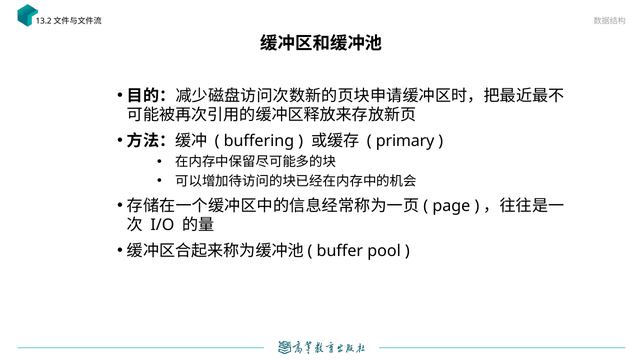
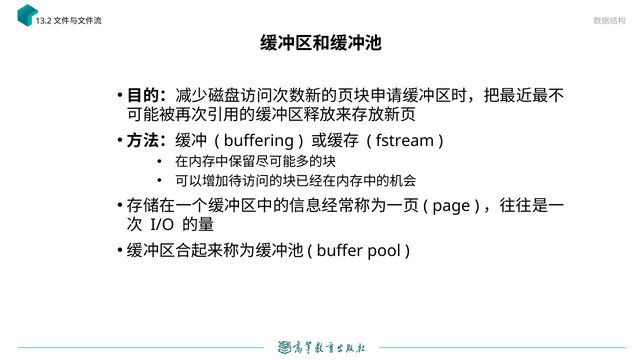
primary: primary -> fstream
